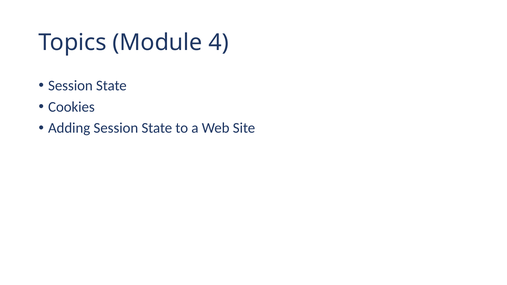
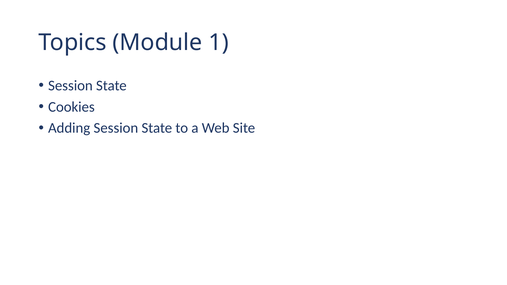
4: 4 -> 1
